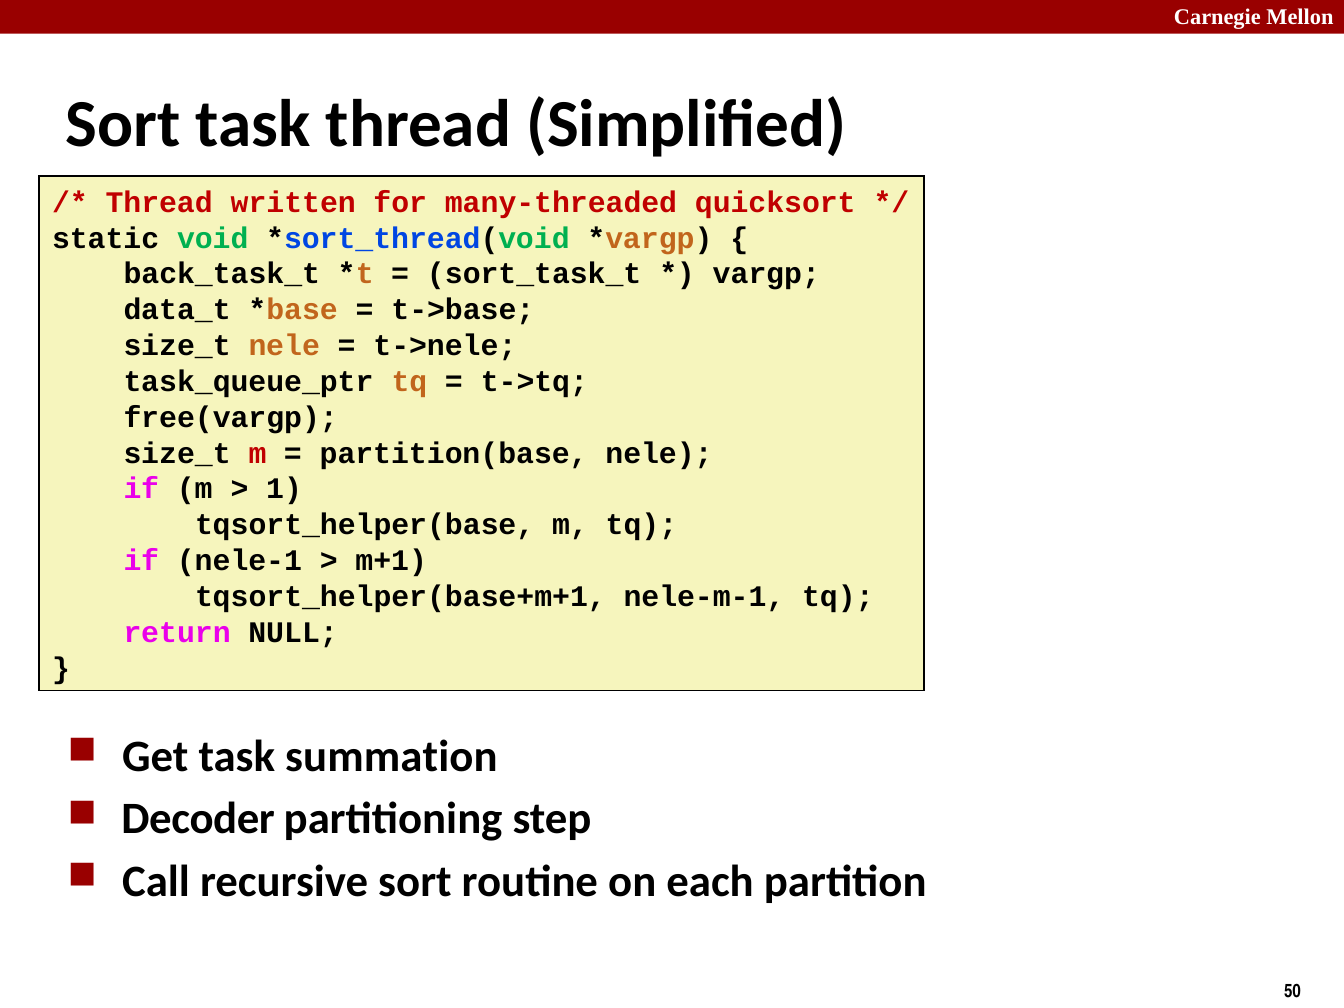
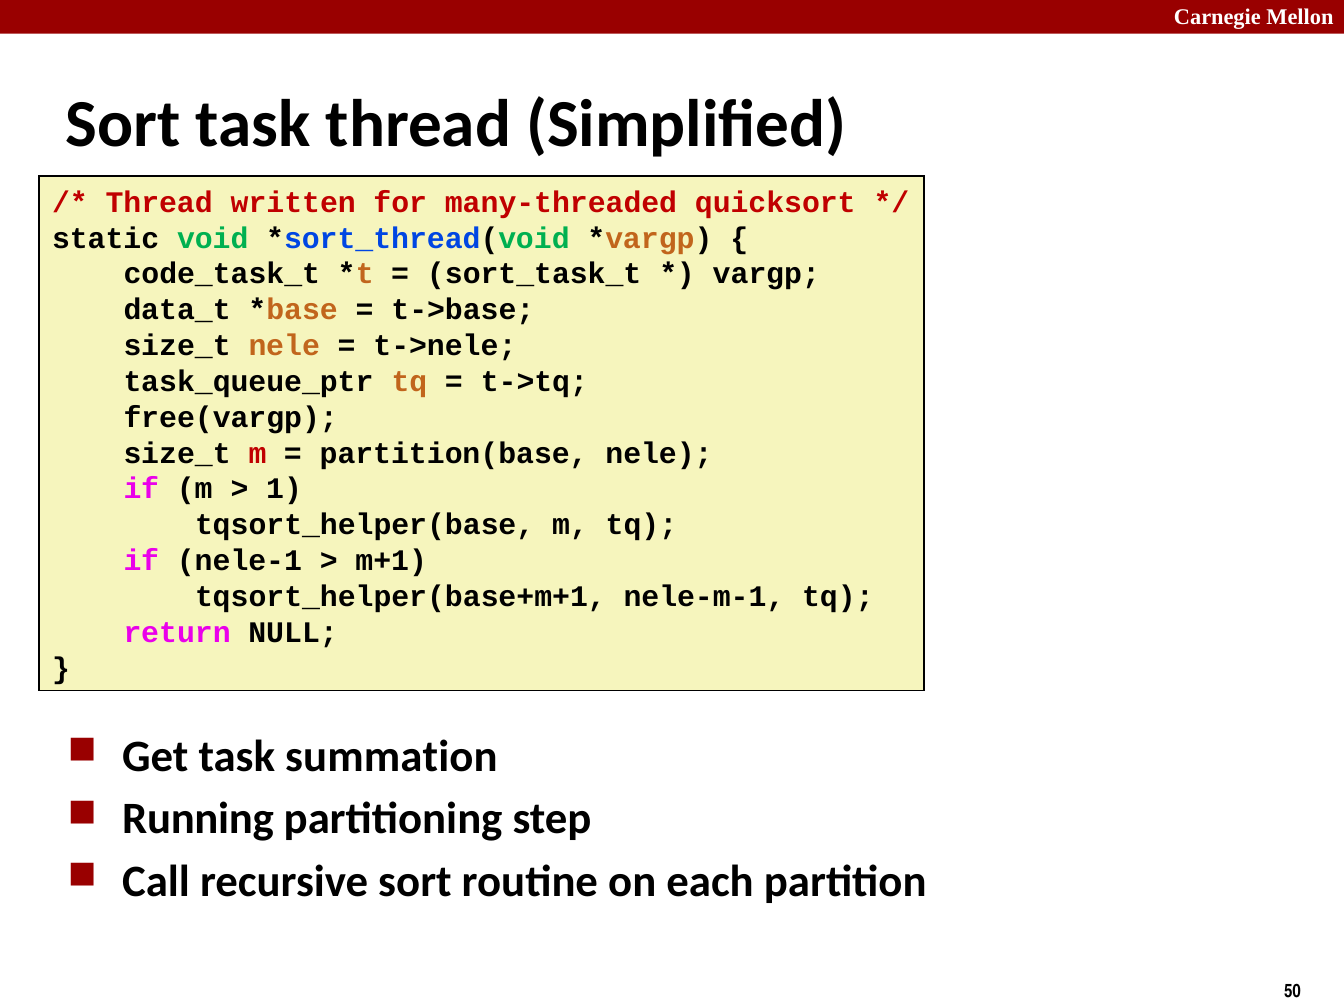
back_task_t: back_task_t -> code_task_t
Decoder: Decoder -> Running
